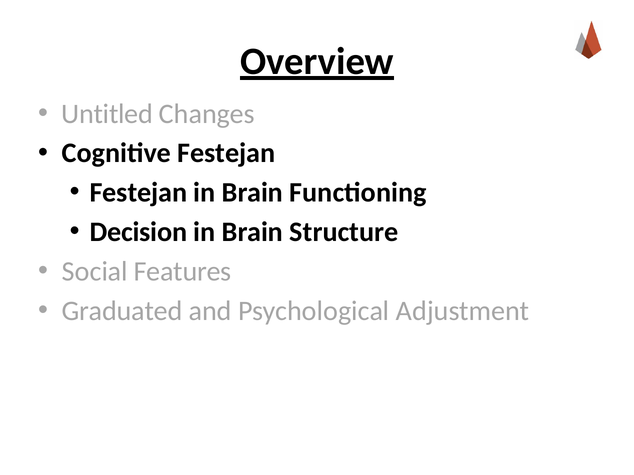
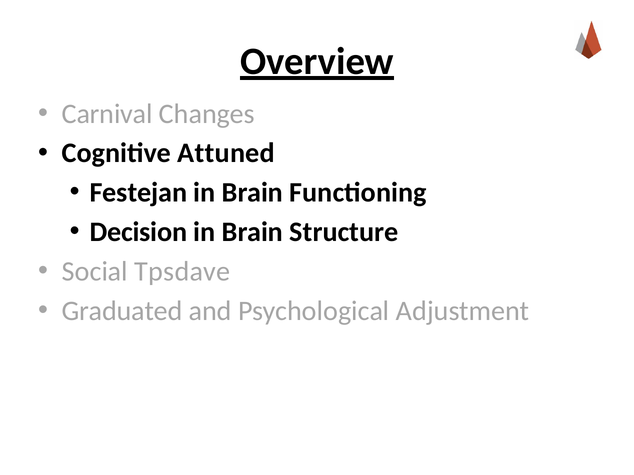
Untitled: Untitled -> Carnival
Cognitive Festejan: Festejan -> Attuned
Features: Features -> Tpsdave
